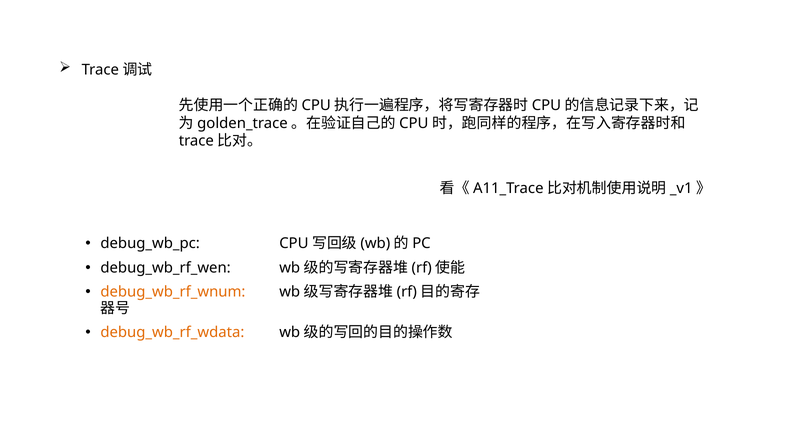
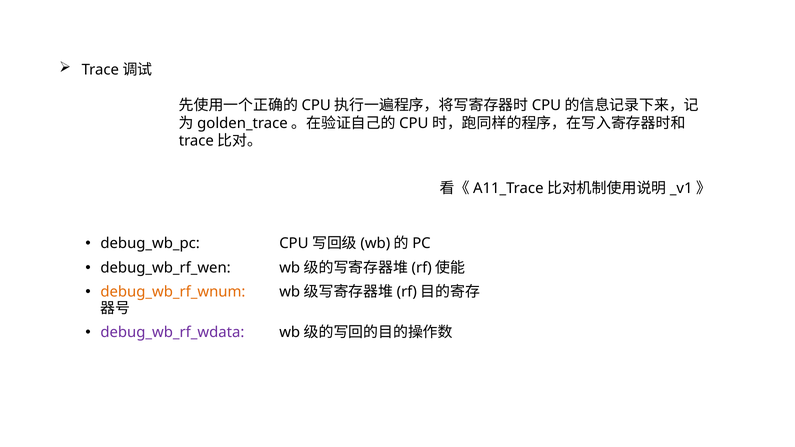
debug_wb_rf_wdata colour: orange -> purple
